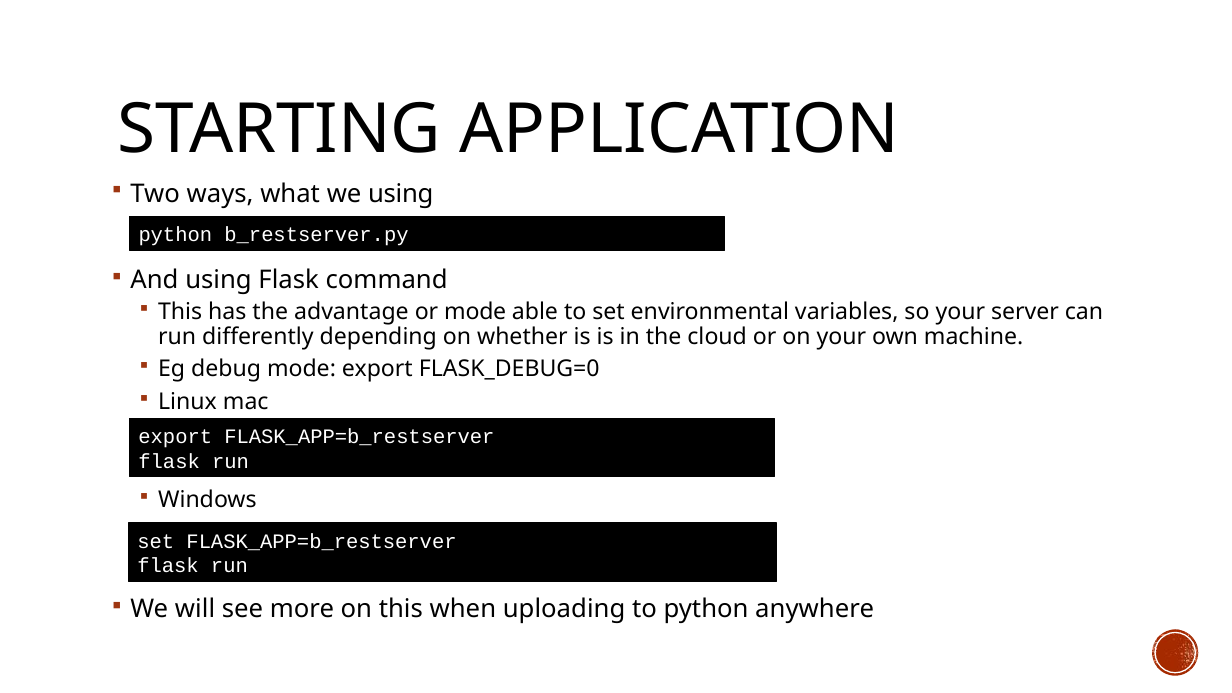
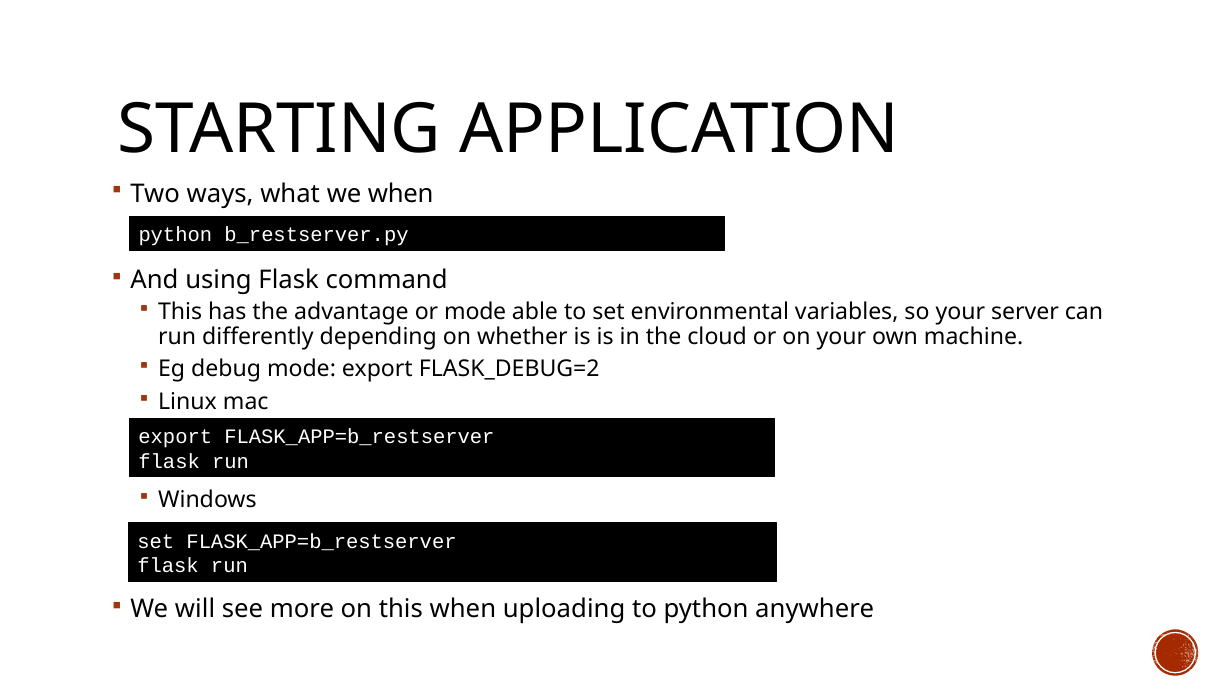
we using: using -> when
FLASK_DEBUG=0: FLASK_DEBUG=0 -> FLASK_DEBUG=2
